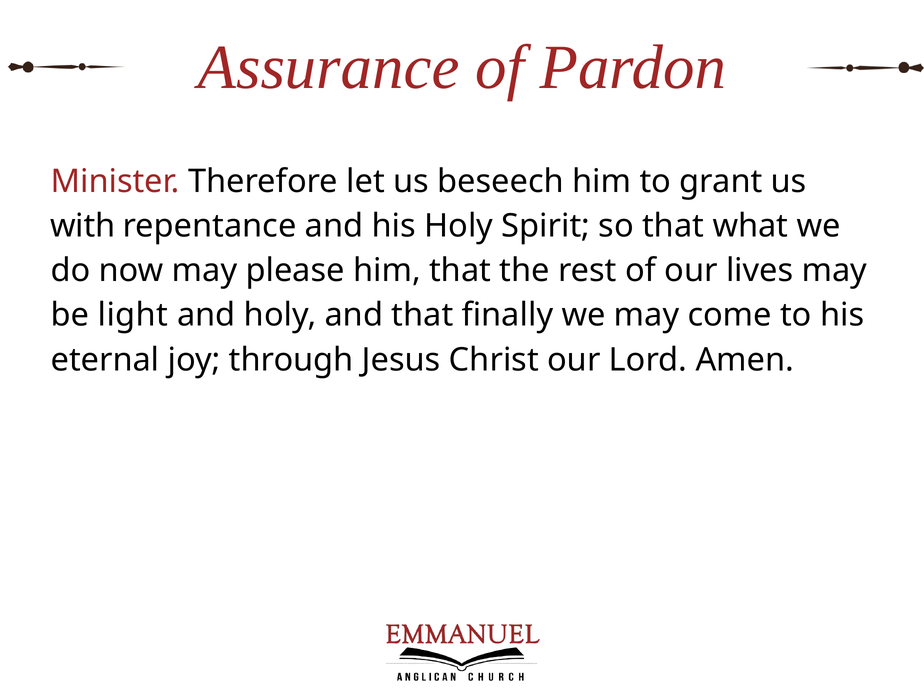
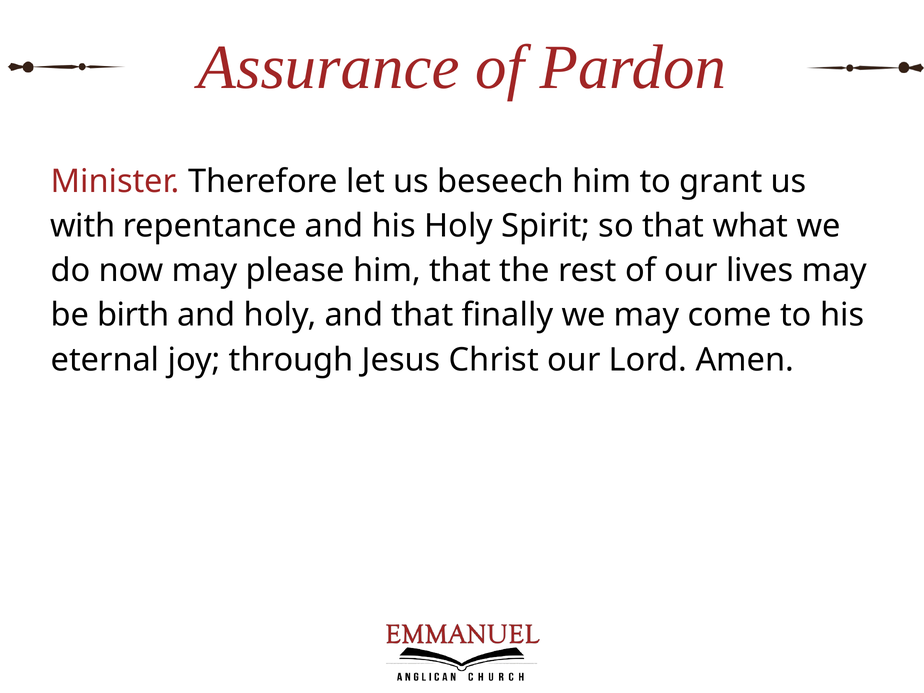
light: light -> birth
